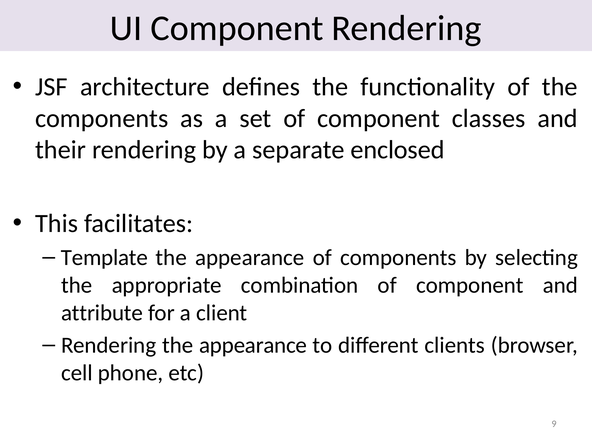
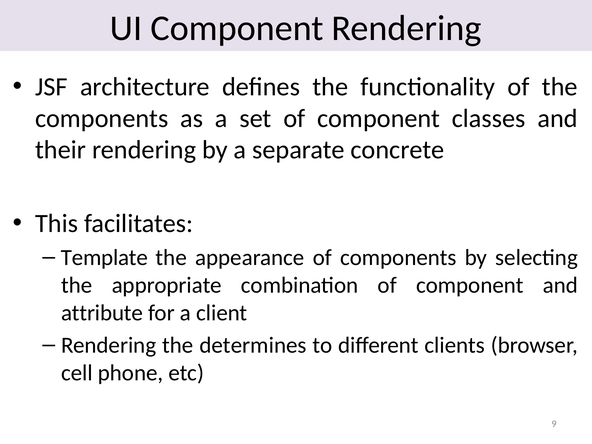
enclosed: enclosed -> concrete
Rendering the appearance: appearance -> determines
